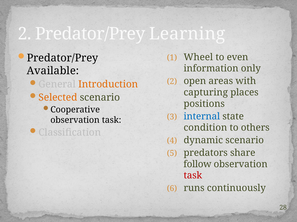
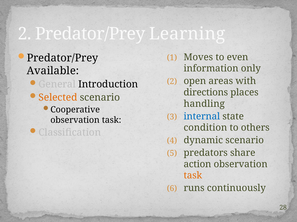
Wheel: Wheel -> Moves
Introduction colour: orange -> black
capturing: capturing -> directions
positions: positions -> handling
follow: follow -> action
task at (193, 176) colour: red -> orange
